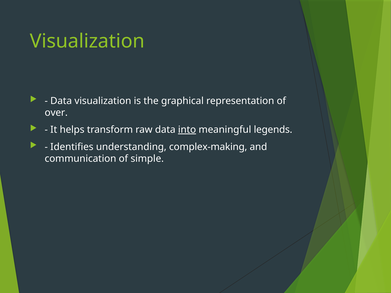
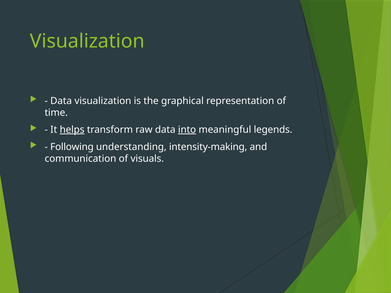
over: over -> time
helps underline: none -> present
Identifies: Identifies -> Following
complex-making: complex-making -> intensity-making
simple: simple -> visuals
